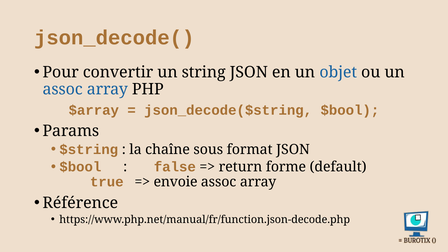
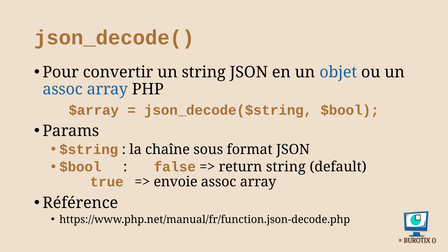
return forme: forme -> string
